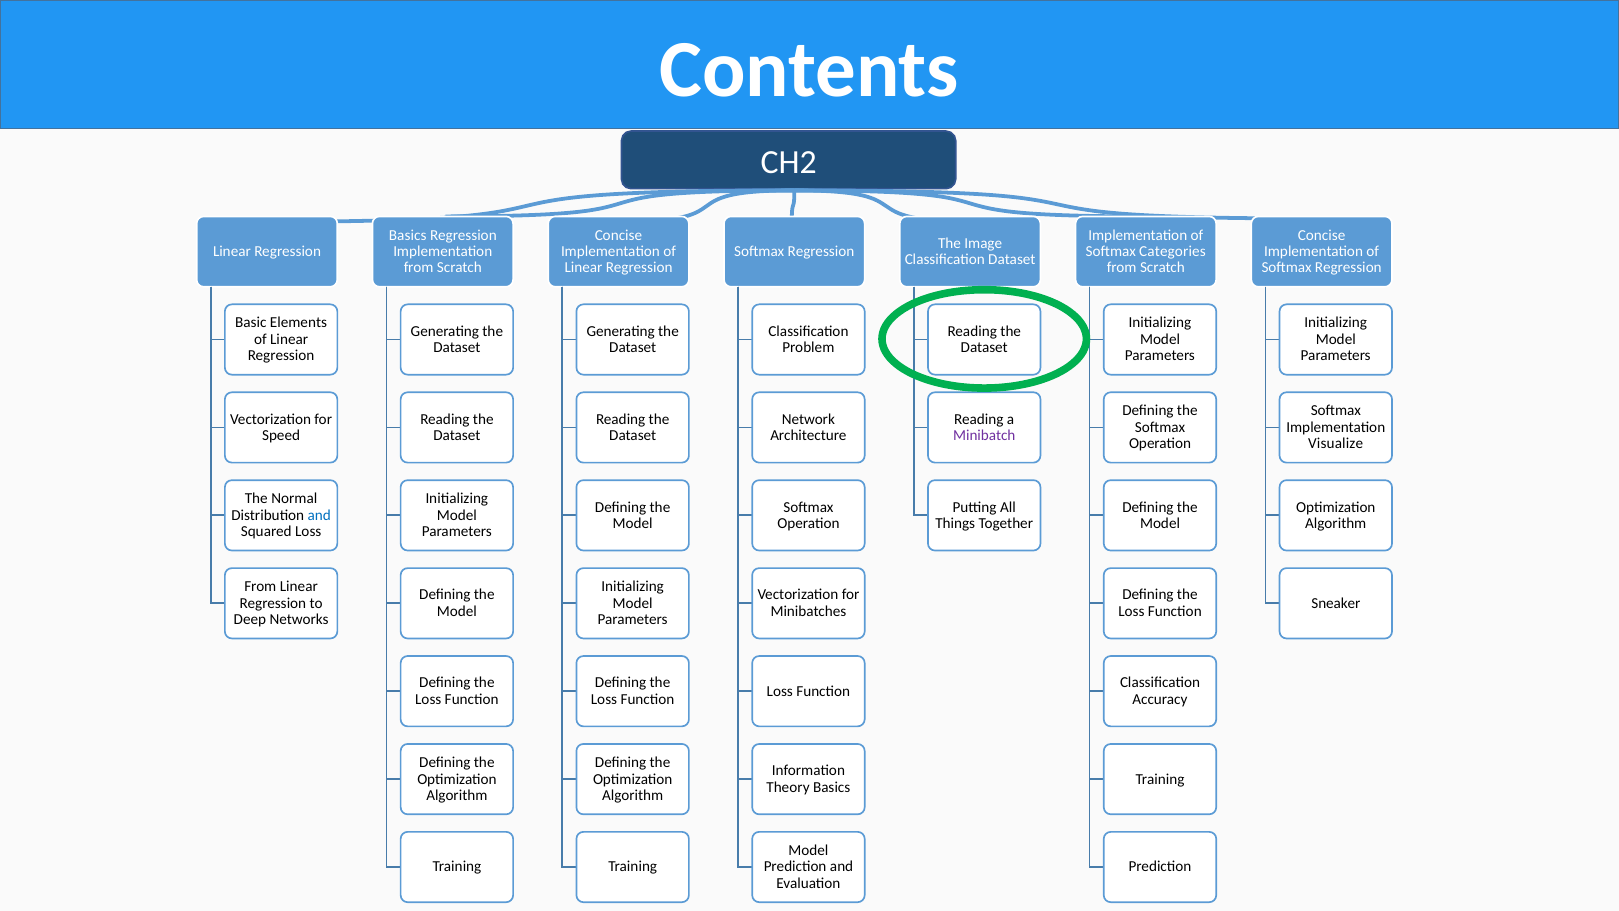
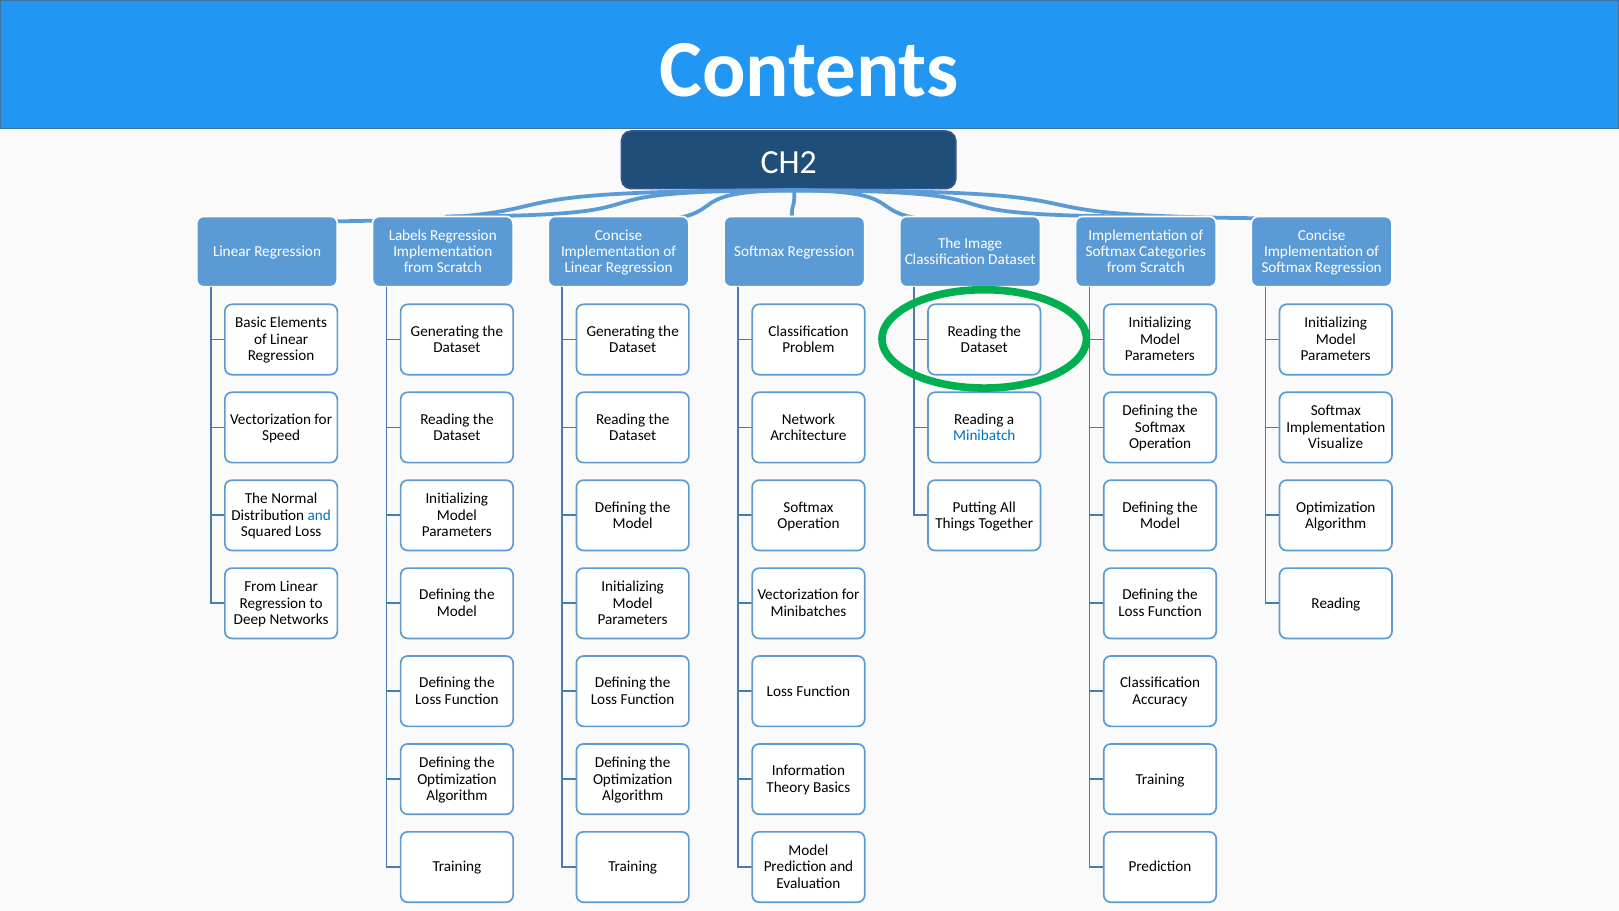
Basics at (408, 235): Basics -> Labels
Minibatch colour: purple -> blue
Sneaker at (1336, 603): Sneaker -> Reading
